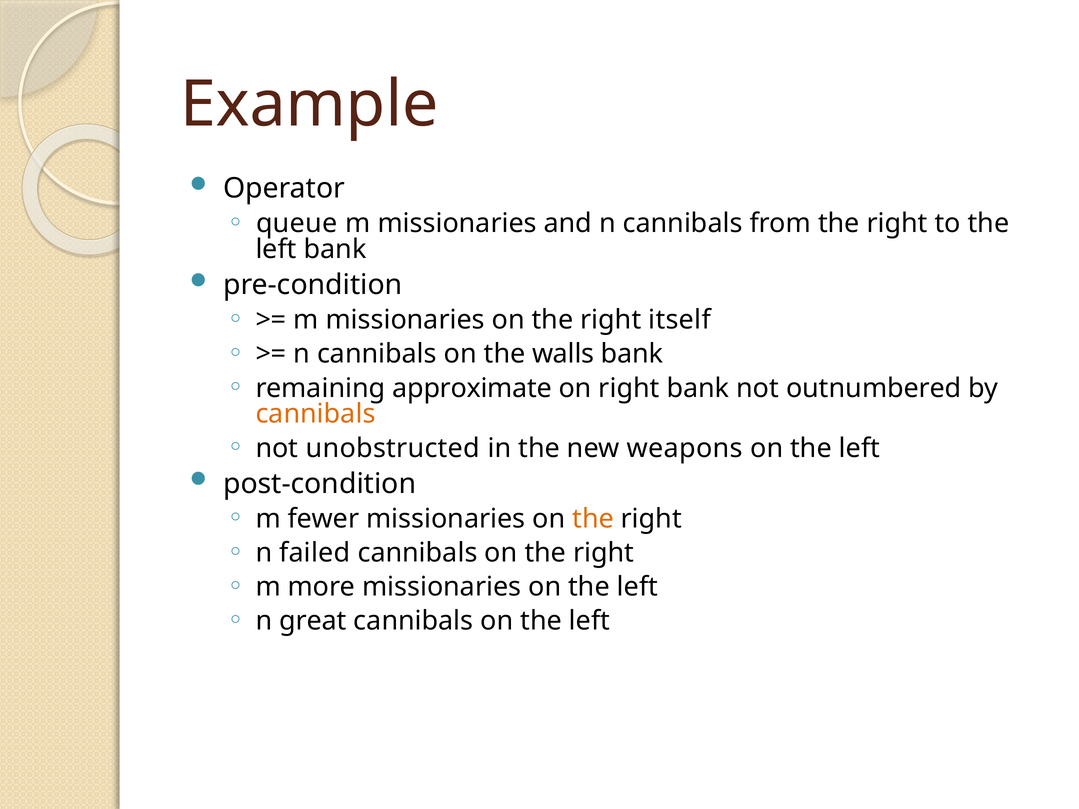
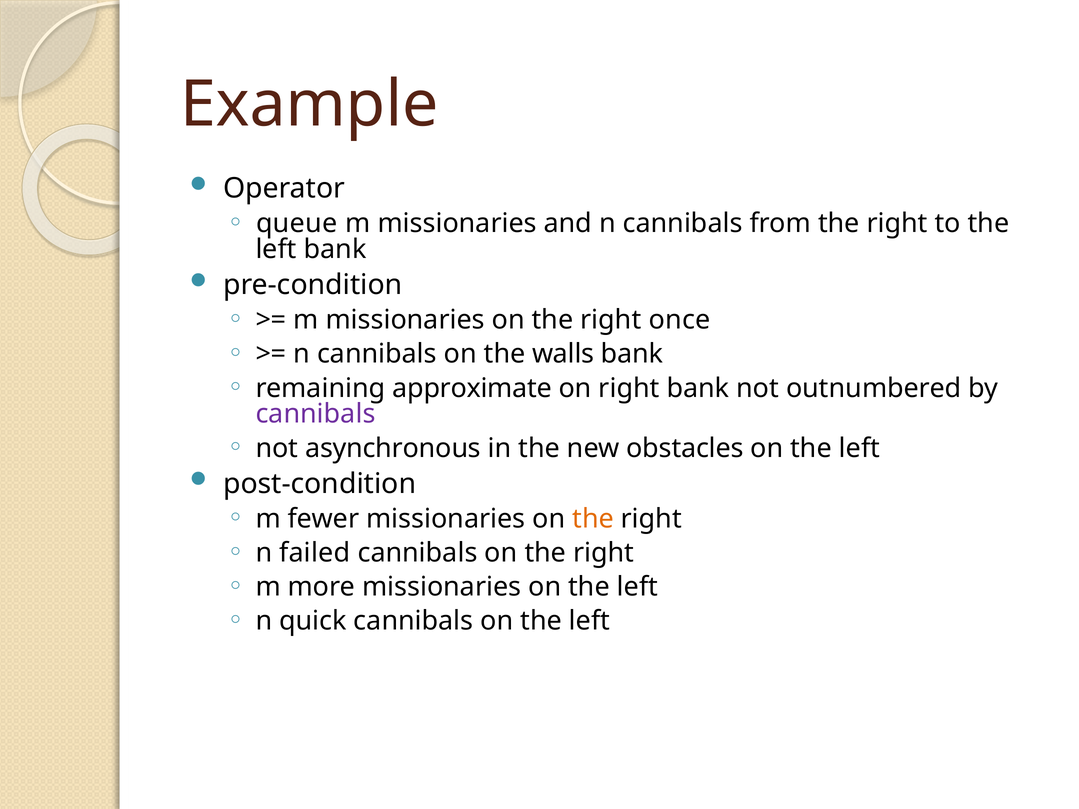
itself: itself -> once
cannibals at (315, 414) colour: orange -> purple
unobstructed: unobstructed -> asynchronous
weapons: weapons -> obstacles
great: great -> quick
